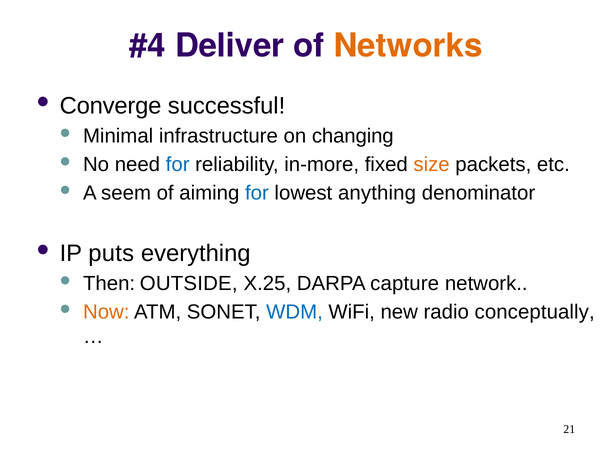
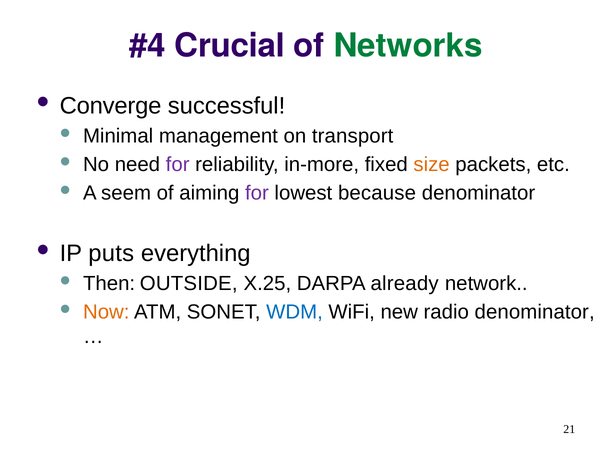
Deliver: Deliver -> Crucial
Networks colour: orange -> green
infrastructure: infrastructure -> management
changing: changing -> transport
for at (178, 165) colour: blue -> purple
for at (257, 193) colour: blue -> purple
anything: anything -> because
capture: capture -> already
radio conceptually: conceptually -> denominator
